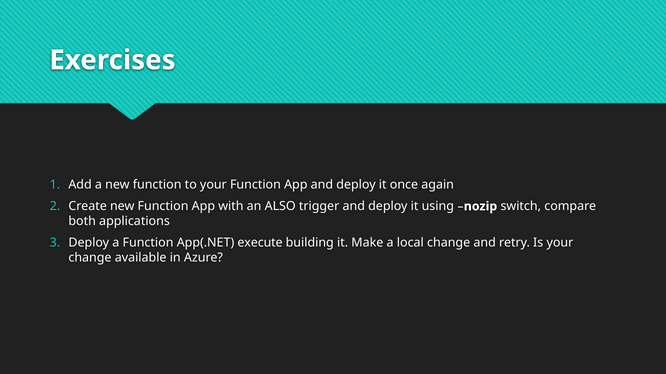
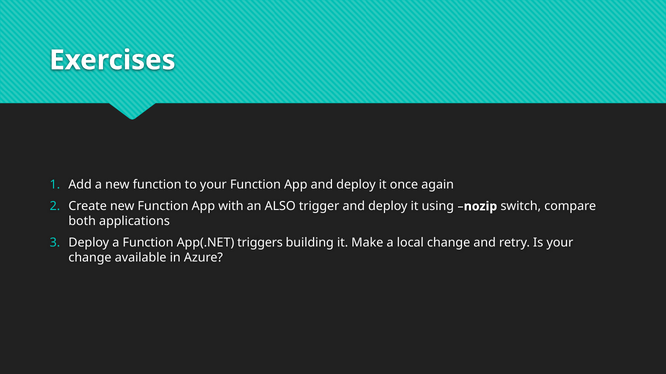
execute: execute -> triggers
